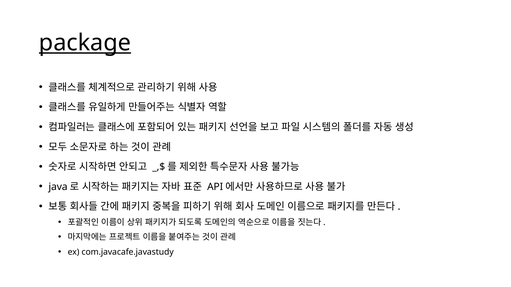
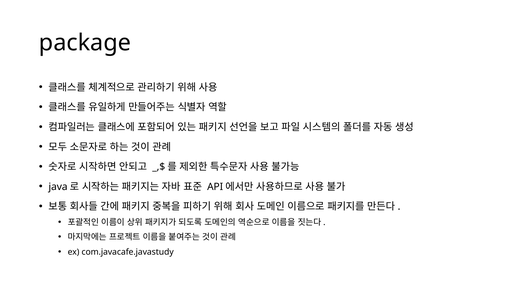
package underline: present -> none
